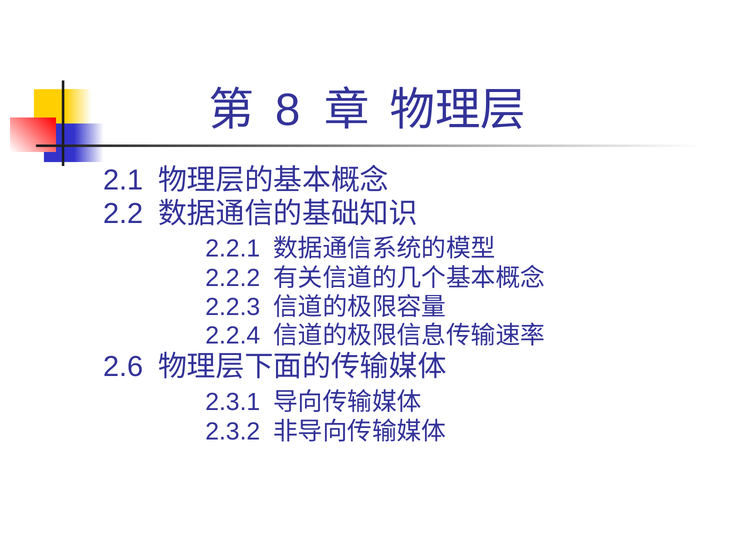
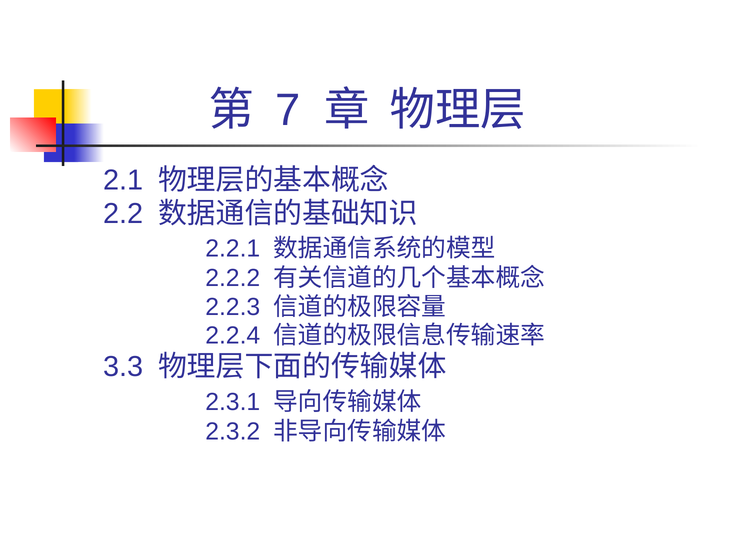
8: 8 -> 7
2.6: 2.6 -> 3.3
